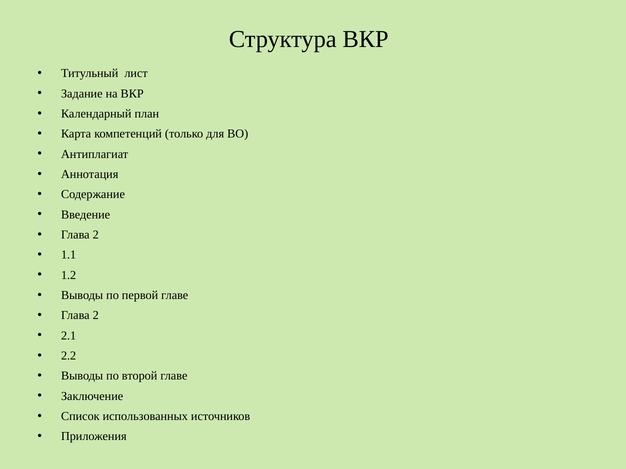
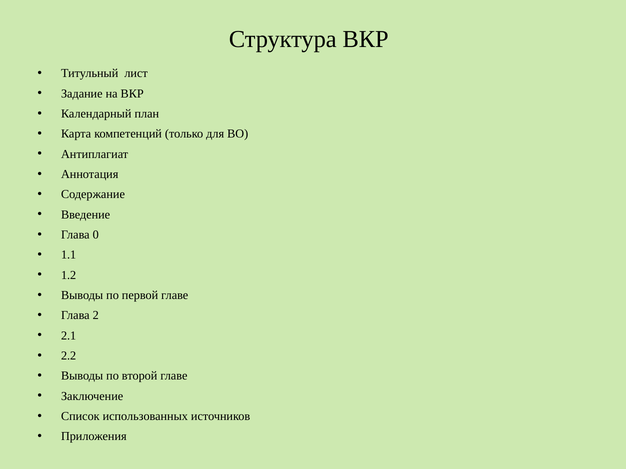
2 at (96, 235): 2 -> 0
